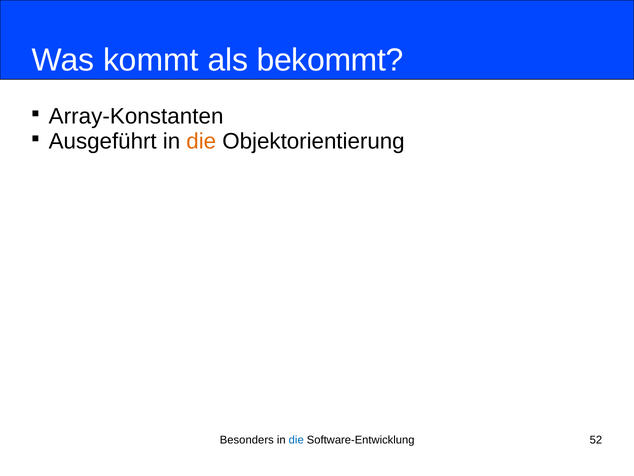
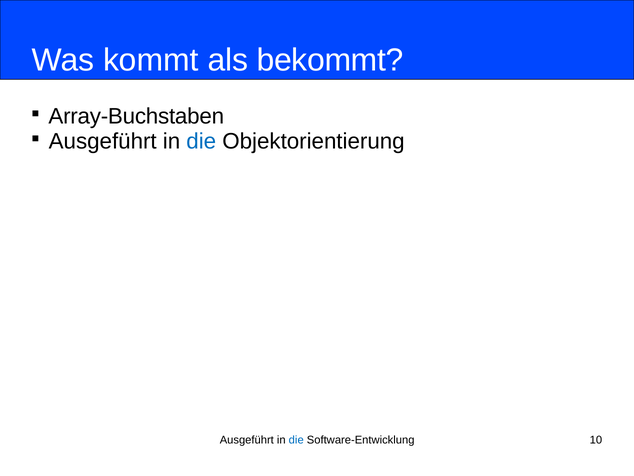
Array-Konstanten: Array-Konstanten -> Array-Buchstaben
die at (201, 141) colour: orange -> blue
Besonders at (247, 439): Besonders -> Ausgeführt
52: 52 -> 10
